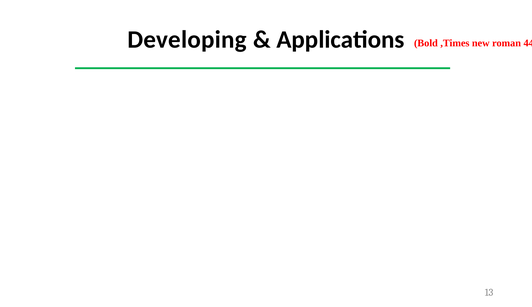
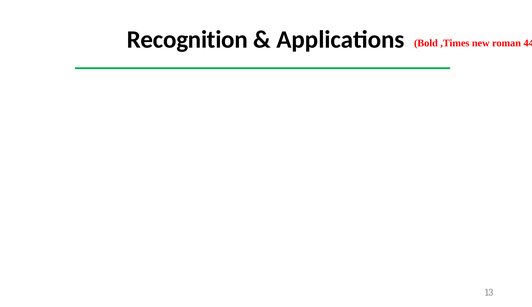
Developing: Developing -> Recognition
